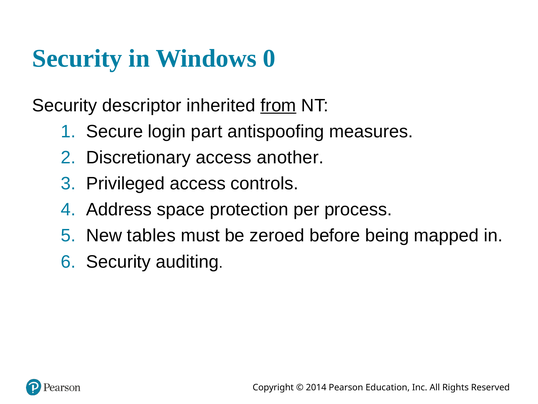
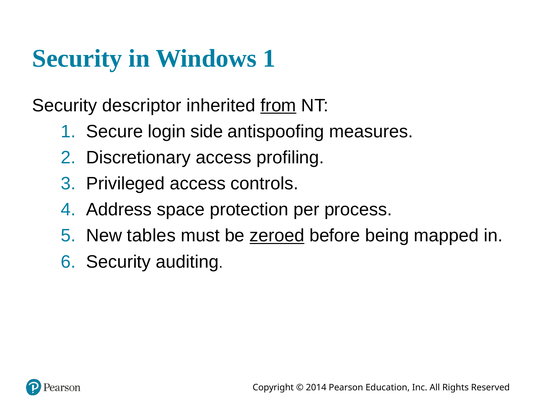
Windows 0: 0 -> 1
part: part -> side
another: another -> profiling
zeroed underline: none -> present
